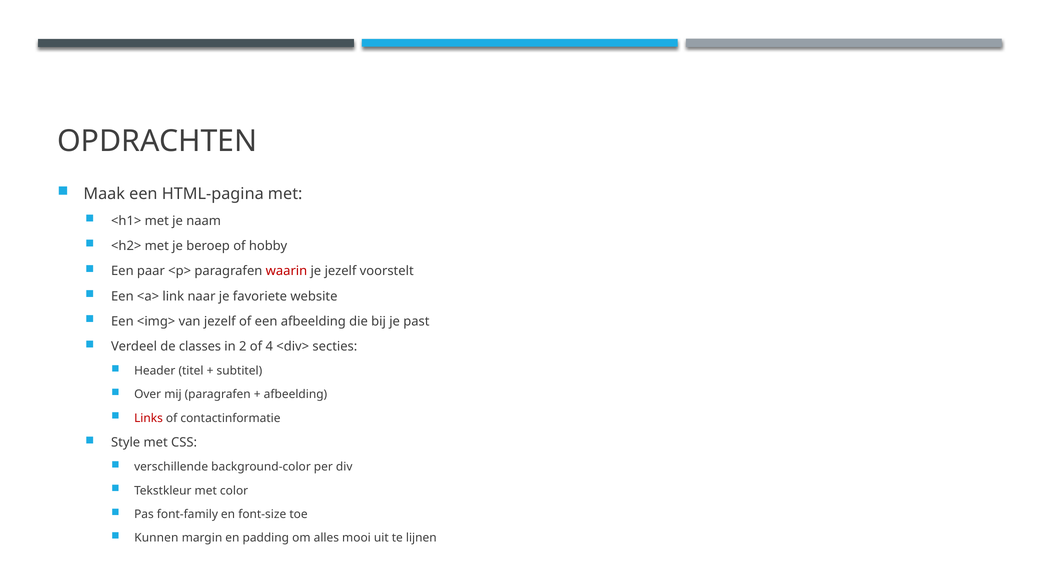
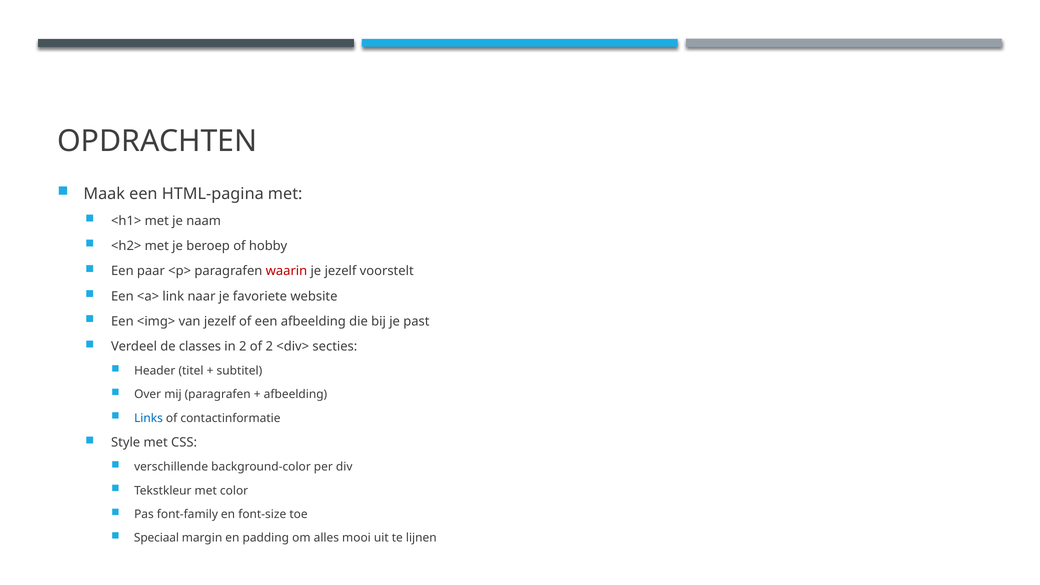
of 4: 4 -> 2
Links colour: red -> blue
Kunnen: Kunnen -> Speciaal
